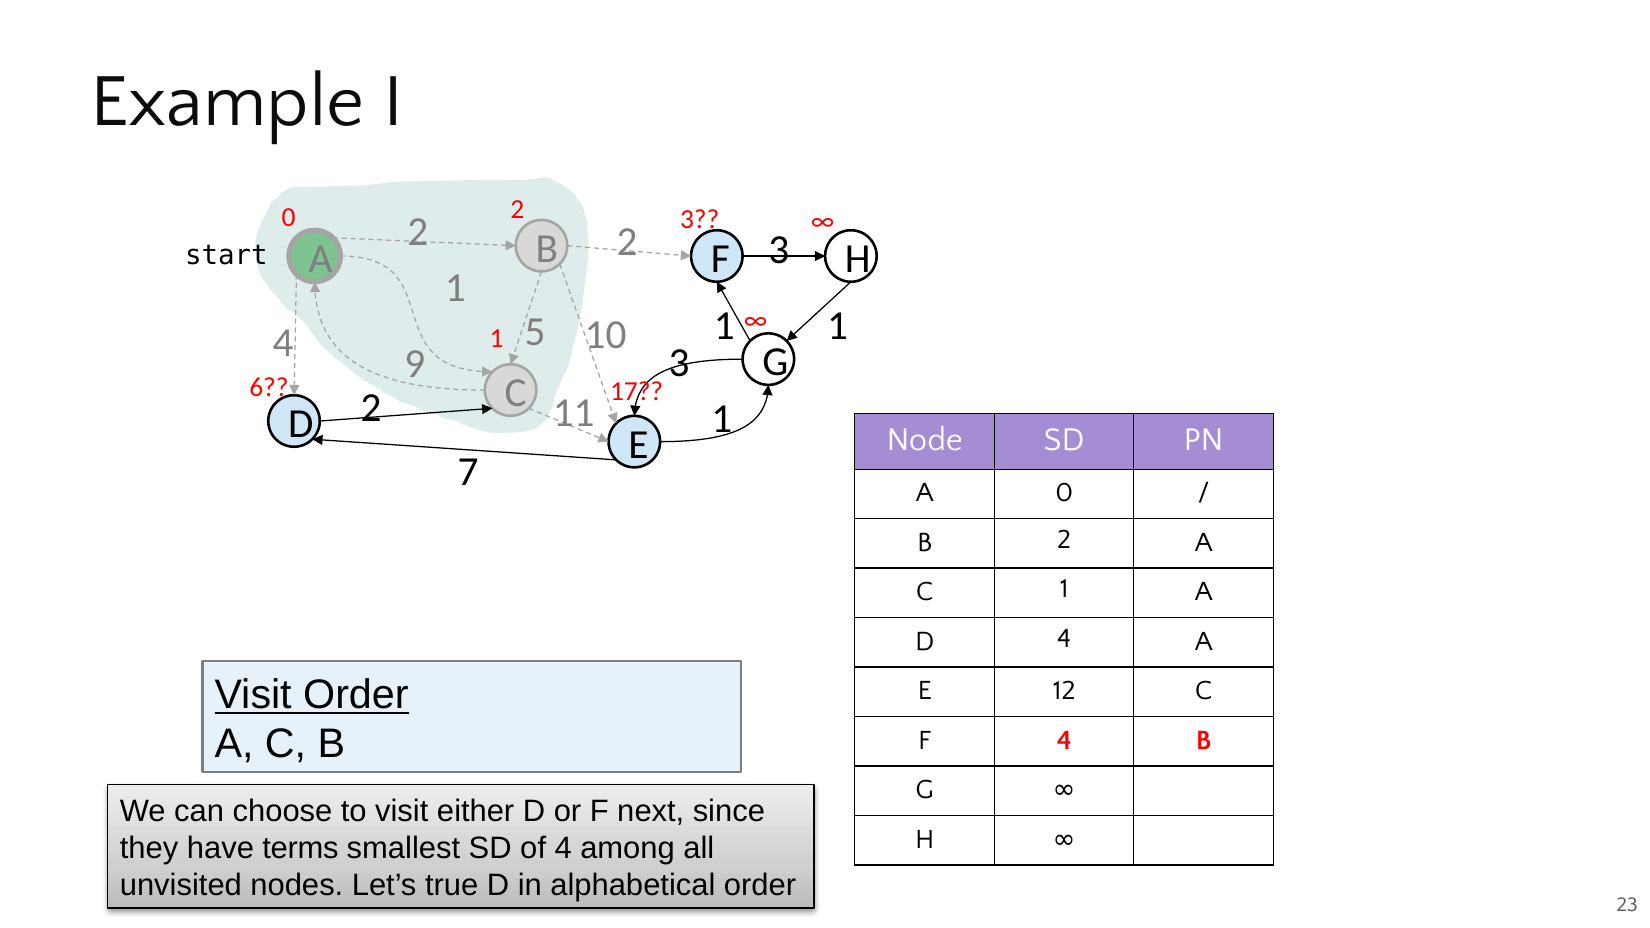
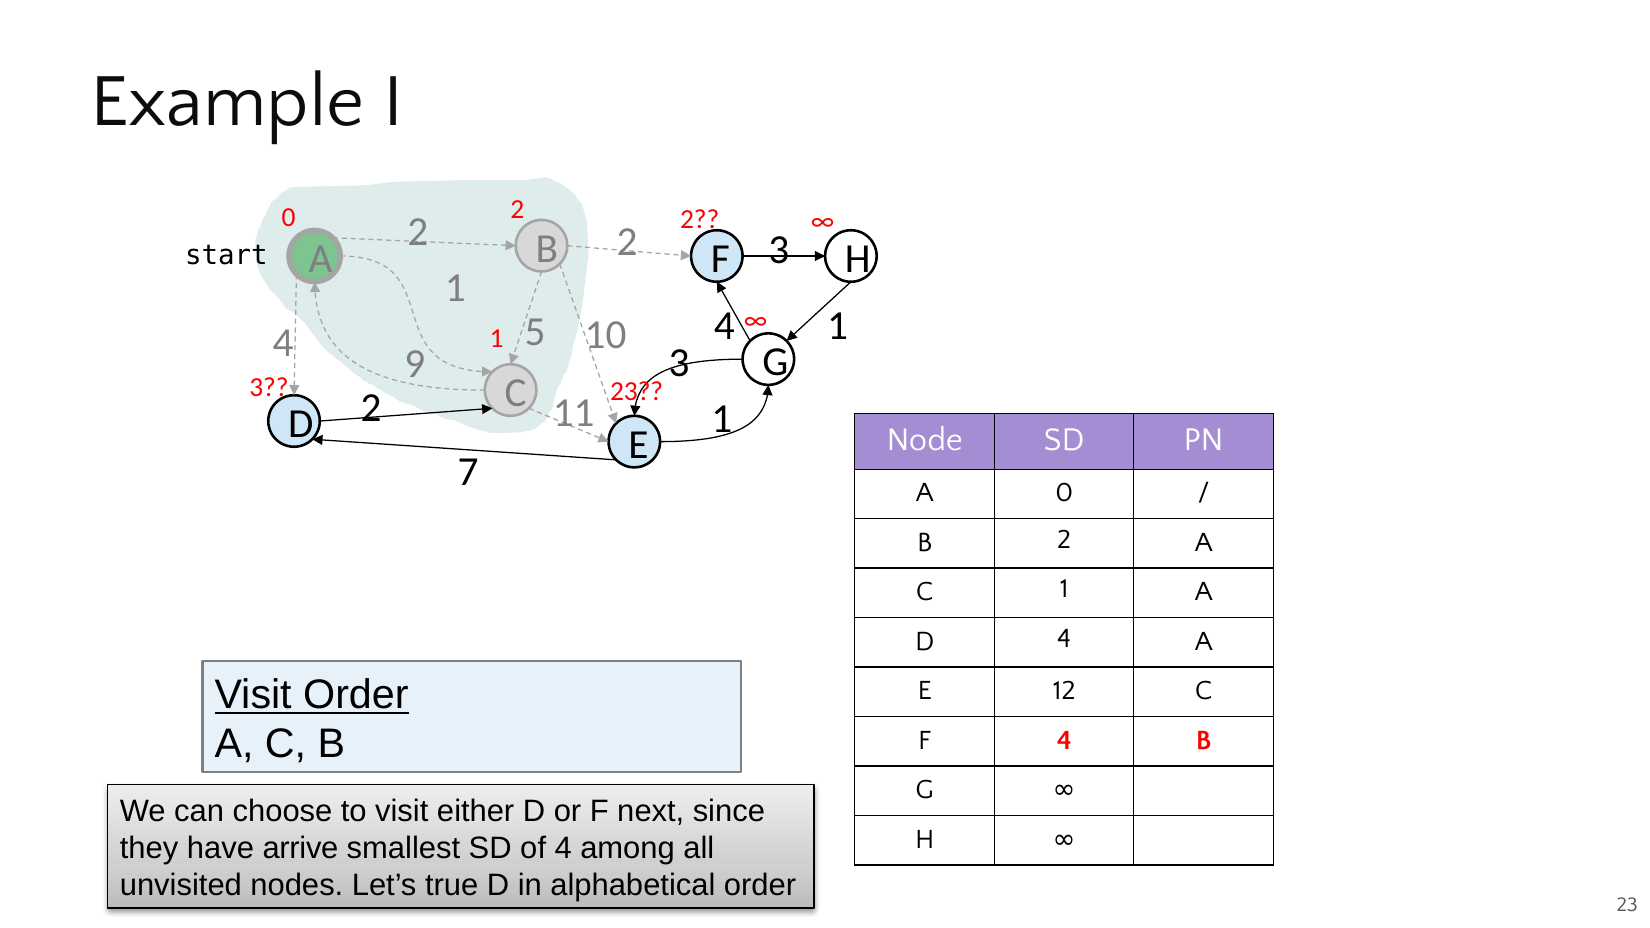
3 at (700, 219): 3 -> 2
10 1: 1 -> 4
6 at (269, 388): 6 -> 3
17 at (637, 391): 17 -> 23
terms: terms -> arrive
